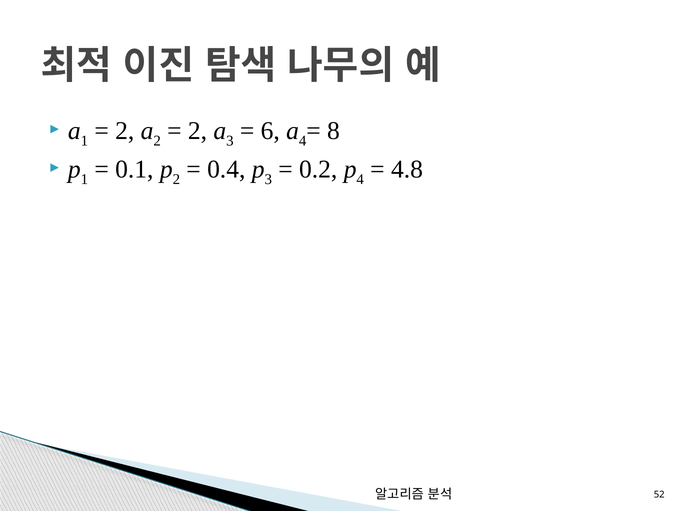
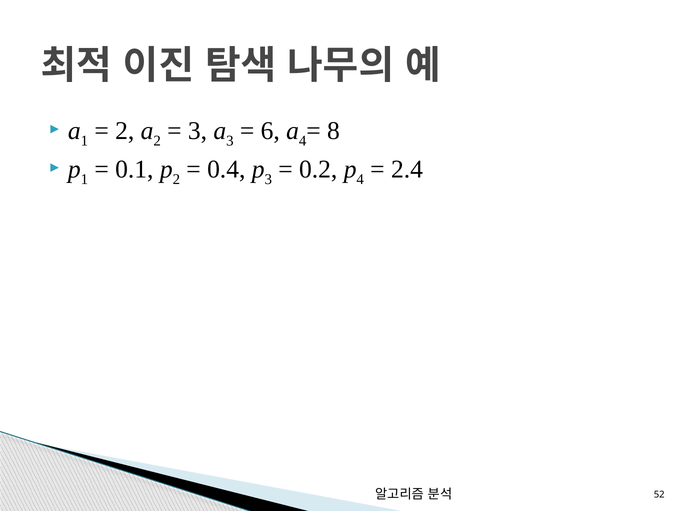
2 at (198, 131): 2 -> 3
4.8: 4.8 -> 2.4
